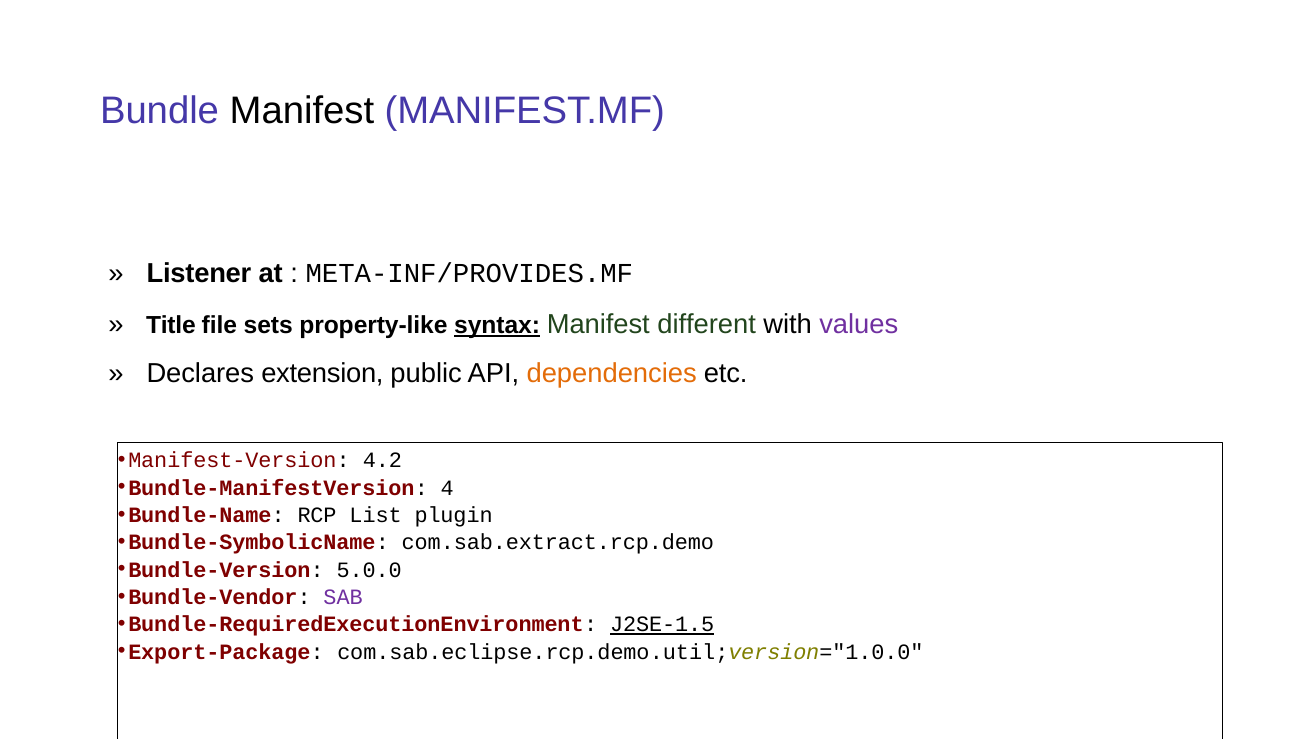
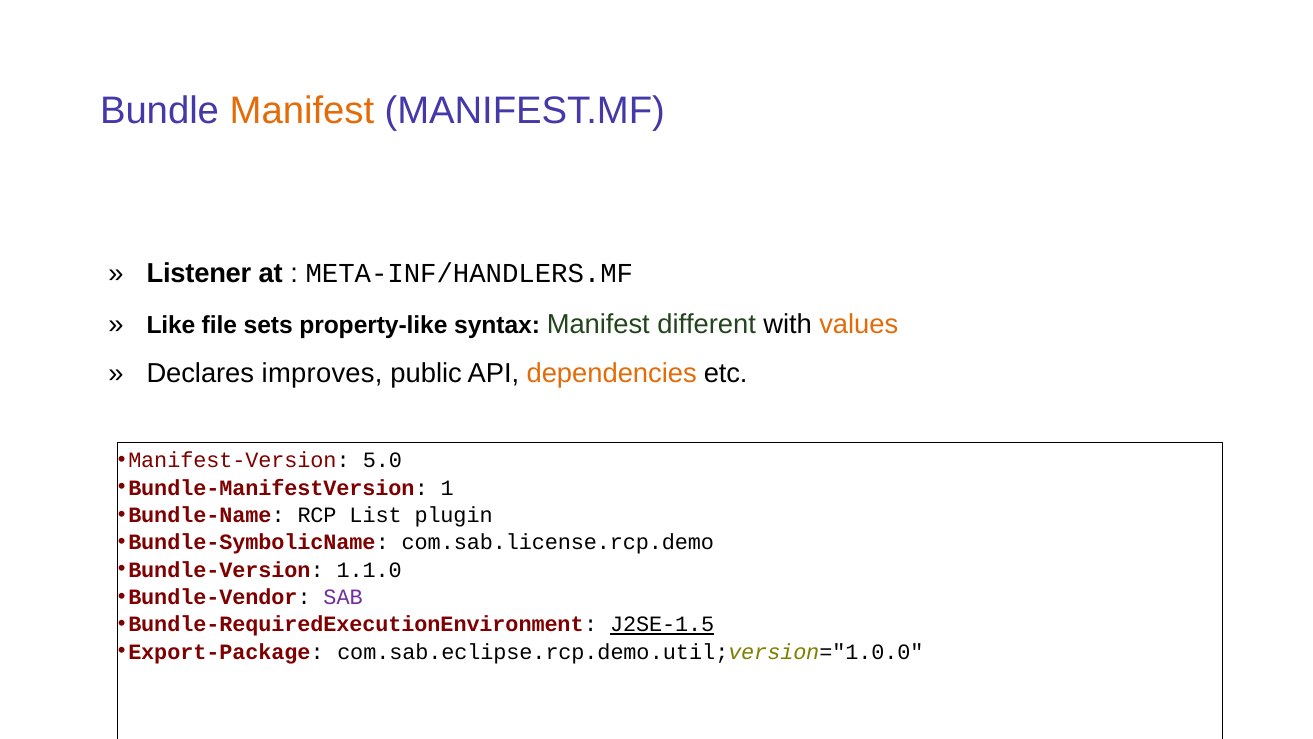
Manifest at (302, 110) colour: black -> orange
META-INF/PROVIDES.MF: META-INF/PROVIDES.MF -> META-INF/HANDLERS.MF
Title: Title -> Like
syntax underline: present -> none
values colour: purple -> orange
extension: extension -> improves
4.2: 4.2 -> 5.0
4: 4 -> 1
com.sab.extract.rcp.demo: com.sab.extract.rcp.demo -> com.sab.license.rcp.demo
5.0.0: 5.0.0 -> 1.1.0
